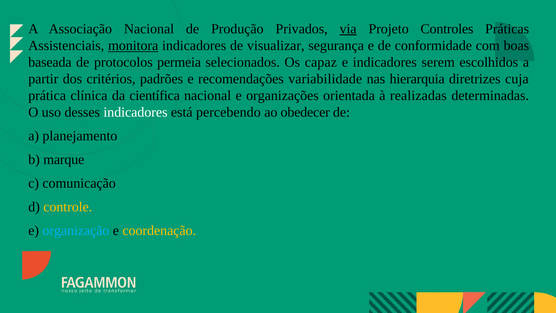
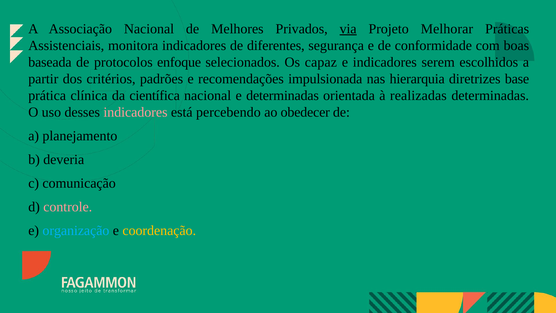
Produção: Produção -> Melhores
Controles: Controles -> Melhorar
monitora underline: present -> none
visualizar: visualizar -> diferentes
permeia: permeia -> enfoque
variabilidade: variabilidade -> impulsionada
cuja: cuja -> base
e organizações: organizações -> determinadas
indicadores at (135, 112) colour: white -> pink
marque: marque -> deveria
controle colour: yellow -> pink
